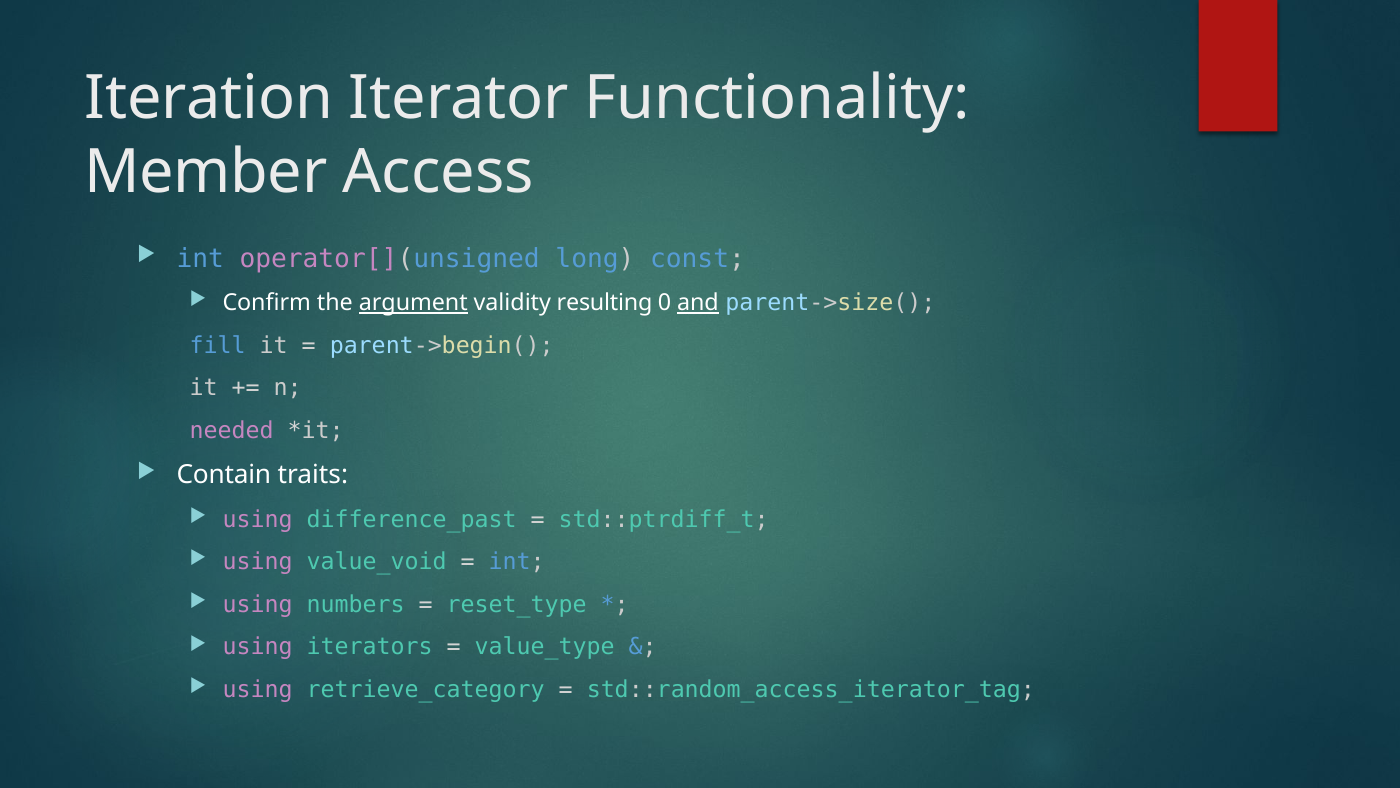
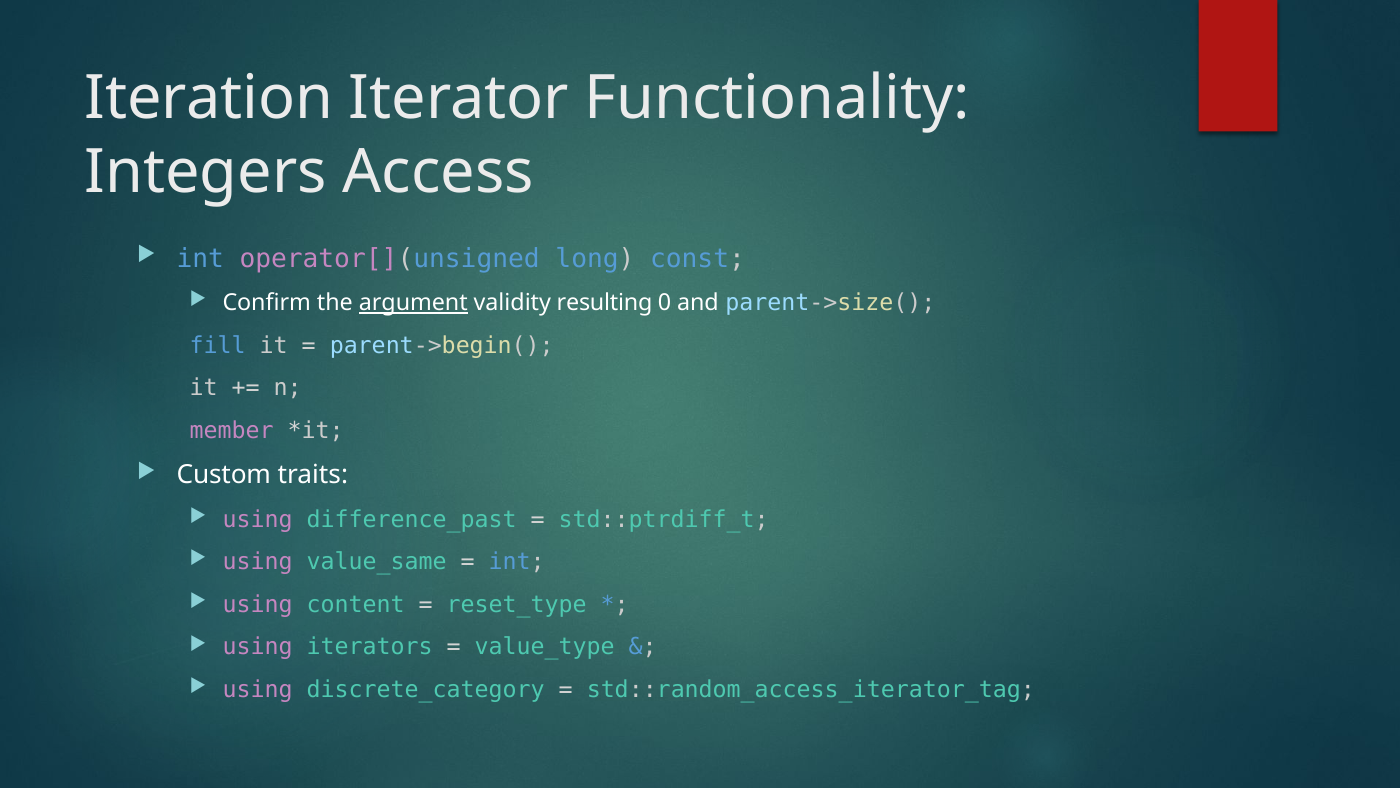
Member: Member -> Integers
and underline: present -> none
needed: needed -> member
Contain: Contain -> Custom
value_void: value_void -> value_same
numbers: numbers -> content
retrieve_category: retrieve_category -> discrete_category
